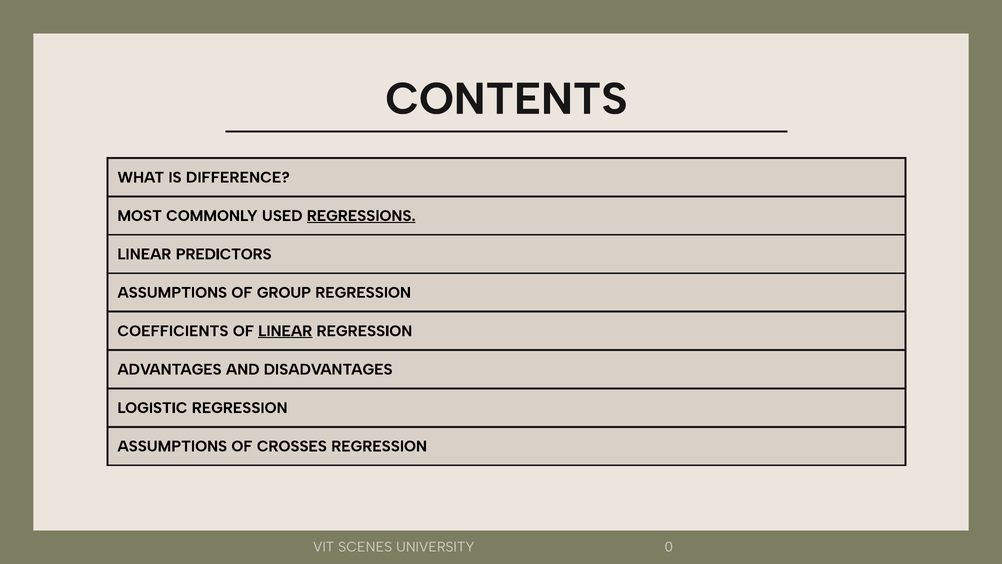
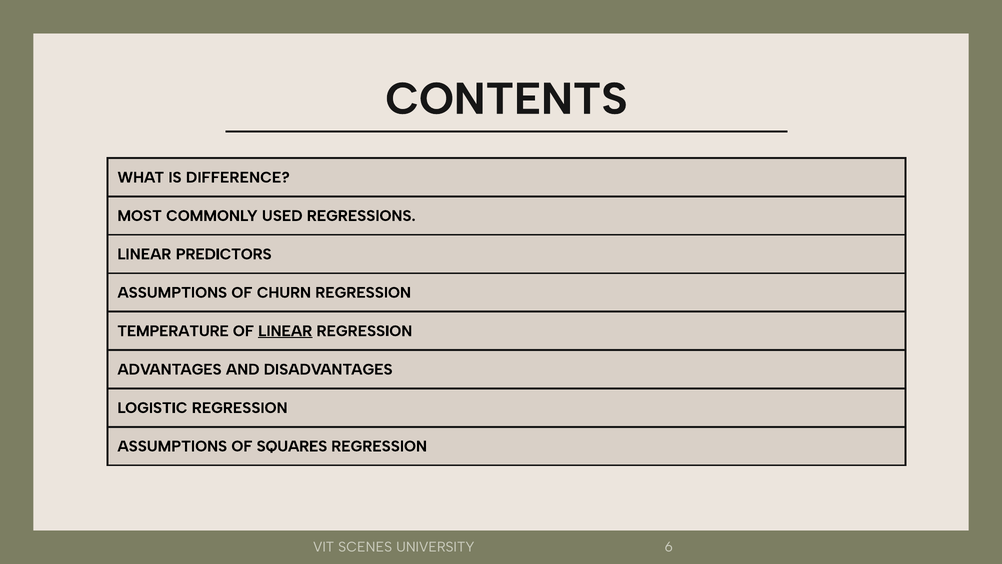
REGRESSIONS underline: present -> none
GROUP: GROUP -> CHURN
COEFFICIENTS: COEFFICIENTS -> TEMPERATURE
CROSSES: CROSSES -> SQUARES
0: 0 -> 6
